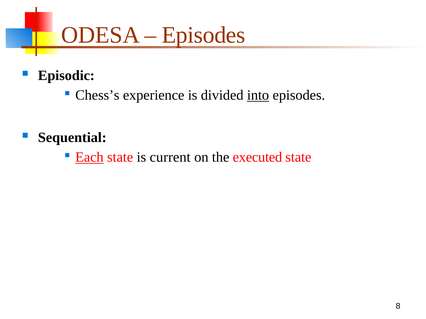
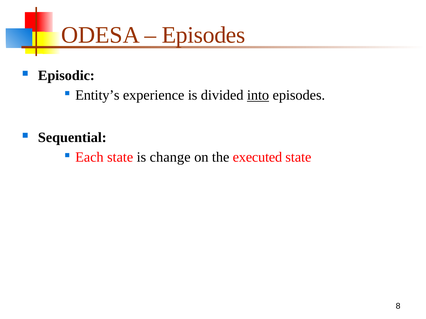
Chess’s: Chess’s -> Entity’s
Each underline: present -> none
current: current -> change
